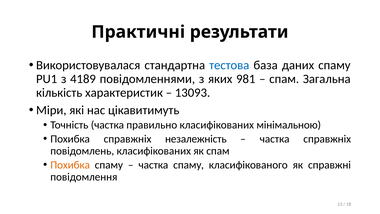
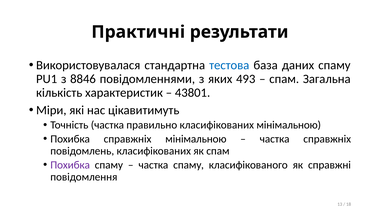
4189: 4189 -> 8846
981: 981 -> 493
13093: 13093 -> 43801
справжніх незалежність: незалежність -> мінімальною
Похибка at (70, 165) colour: orange -> purple
